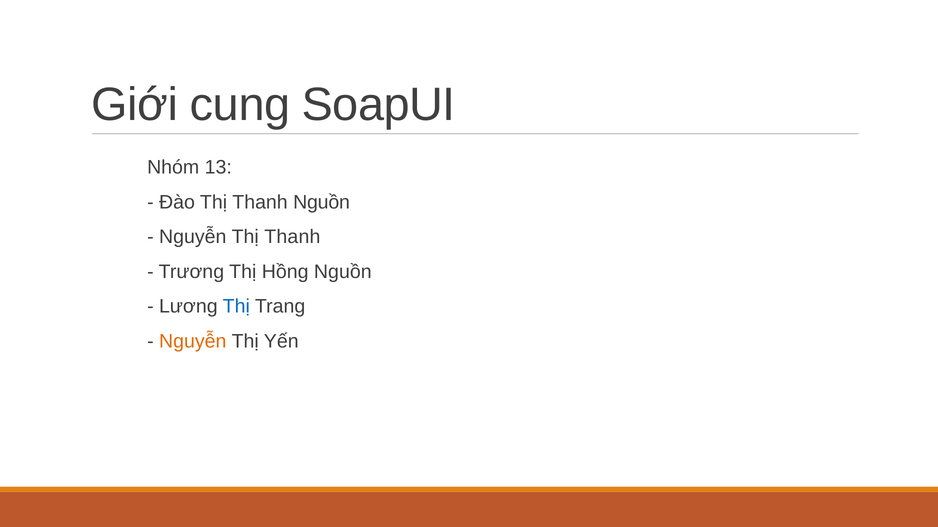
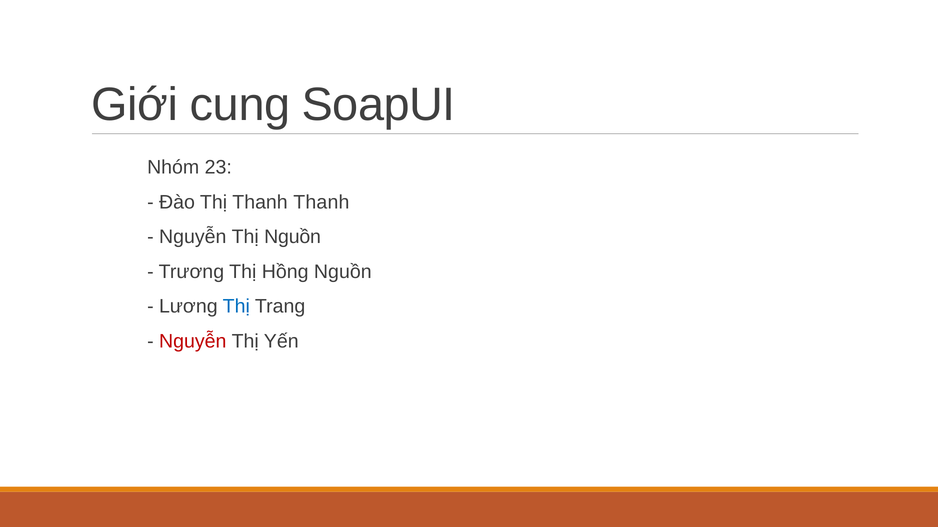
13: 13 -> 23
Thanh Nguồn: Nguồn -> Thanh
Nguyễn Thị Thanh: Thanh -> Nguồn
Nguyễn at (193, 342) colour: orange -> red
